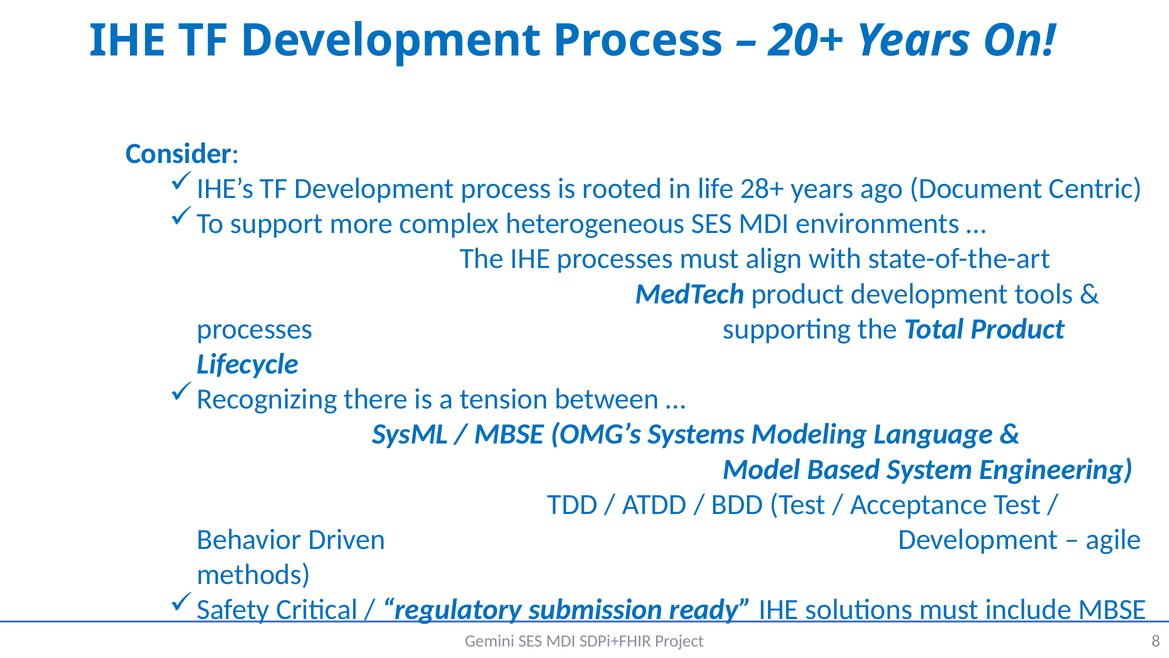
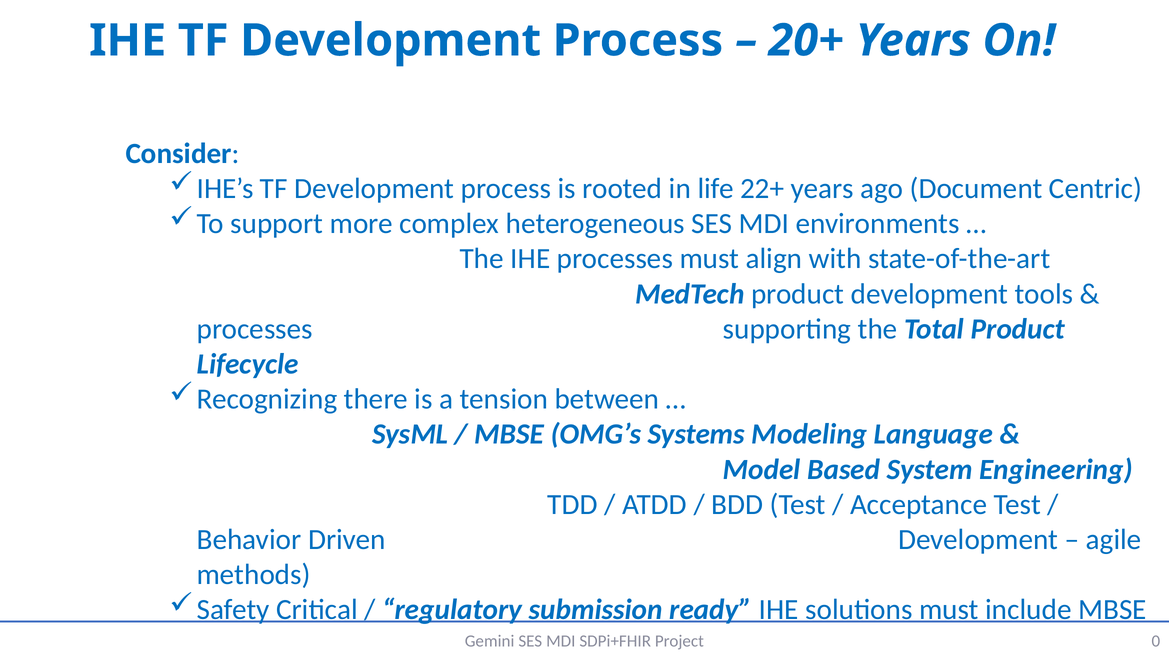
28+: 28+ -> 22+
8: 8 -> 0
